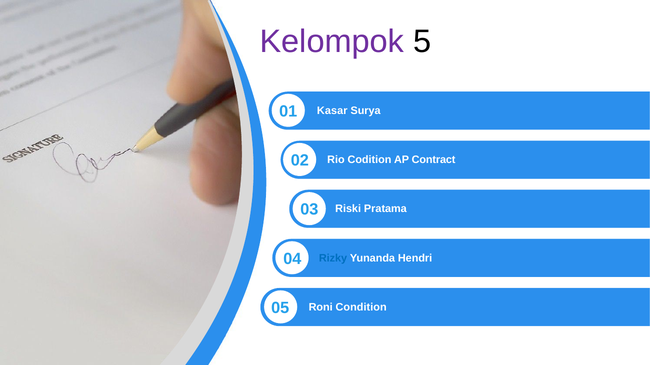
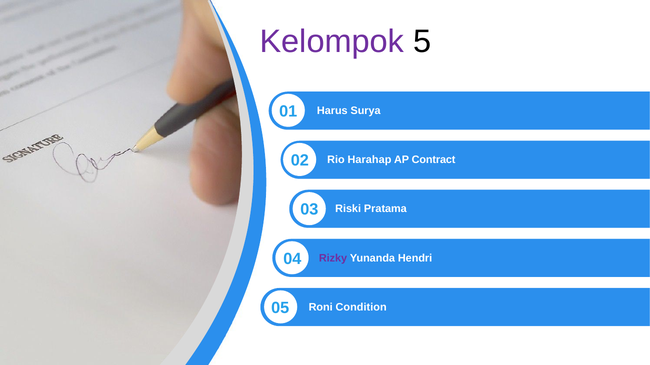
Kasar: Kasar -> Harus
Codition: Codition -> Harahap
Rizky colour: blue -> purple
